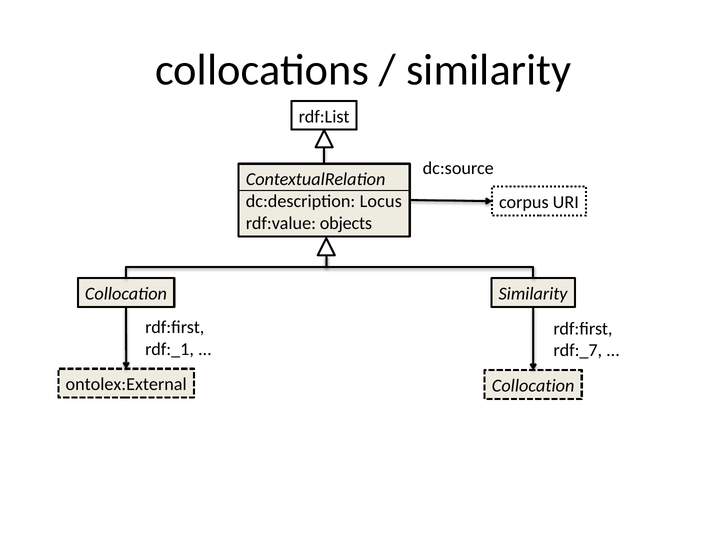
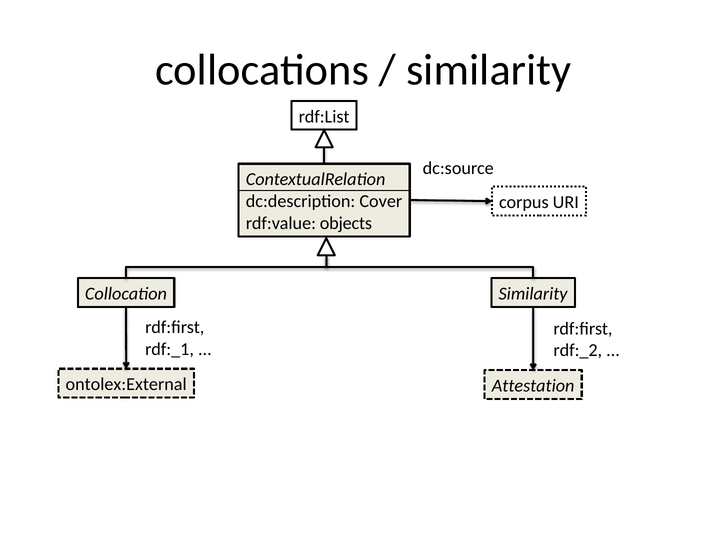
Locus: Locus -> Cover
rdf:_7: rdf:_7 -> rdf:_2
Collocation at (533, 386): Collocation -> Attestation
